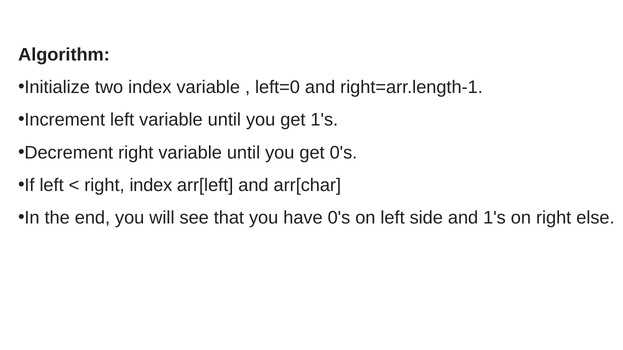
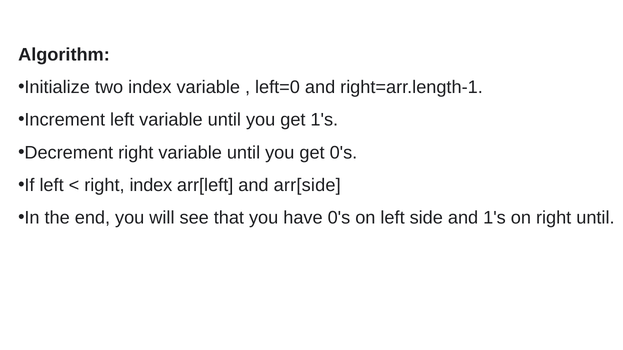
arr[char: arr[char -> arr[side
right else: else -> until
